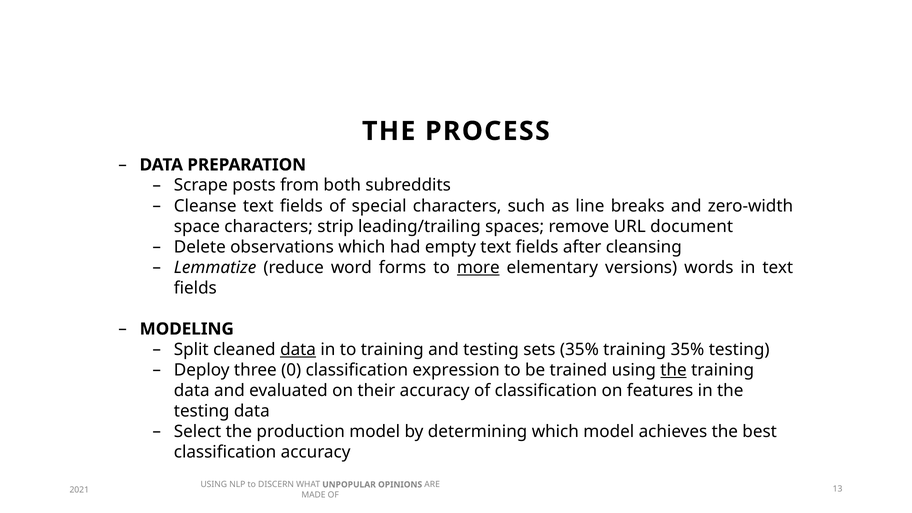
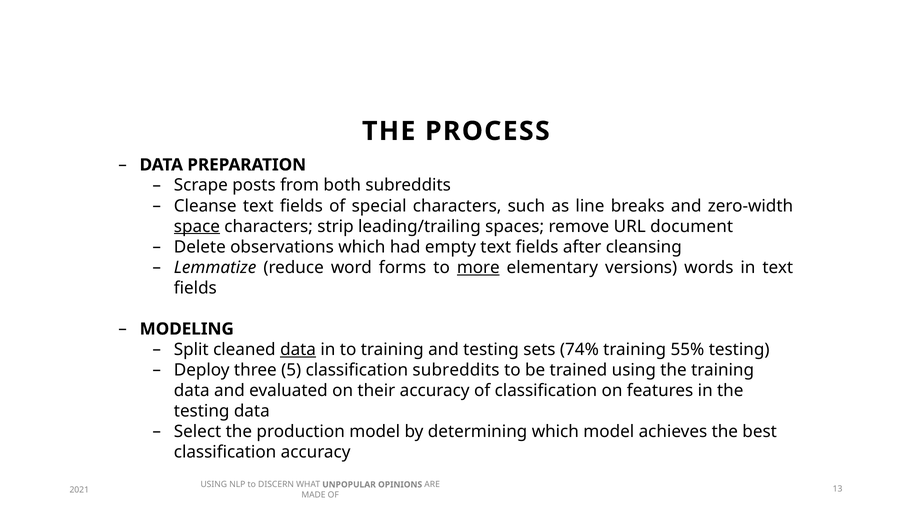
space underline: none -> present
sets 35%: 35% -> 74%
training 35%: 35% -> 55%
0: 0 -> 5
classification expression: expression -> subreddits
the at (674, 370) underline: present -> none
